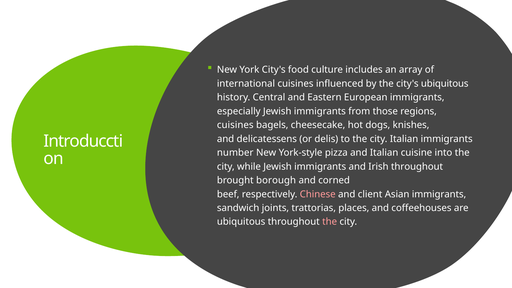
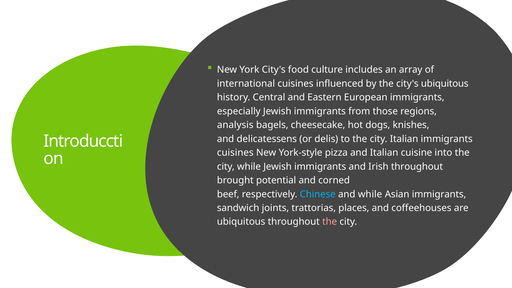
cuisines at (235, 125): cuisines -> analysis
number at (235, 153): number -> cuisines
borough: borough -> potential
Chinese colour: pink -> light blue
and client: client -> while
